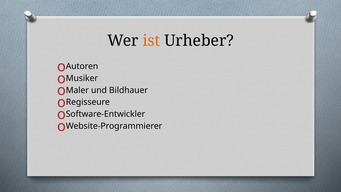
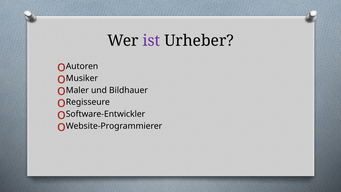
ist colour: orange -> purple
